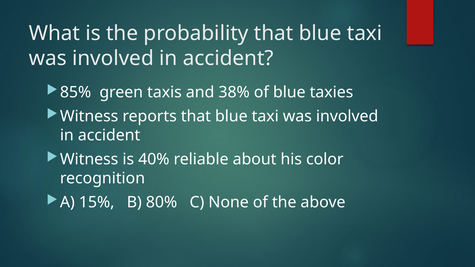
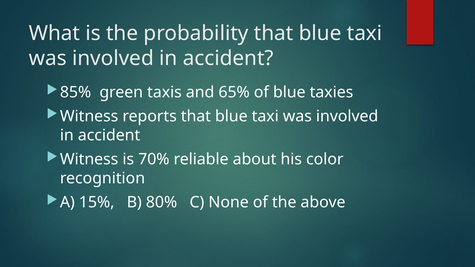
38%: 38% -> 65%
40%: 40% -> 70%
